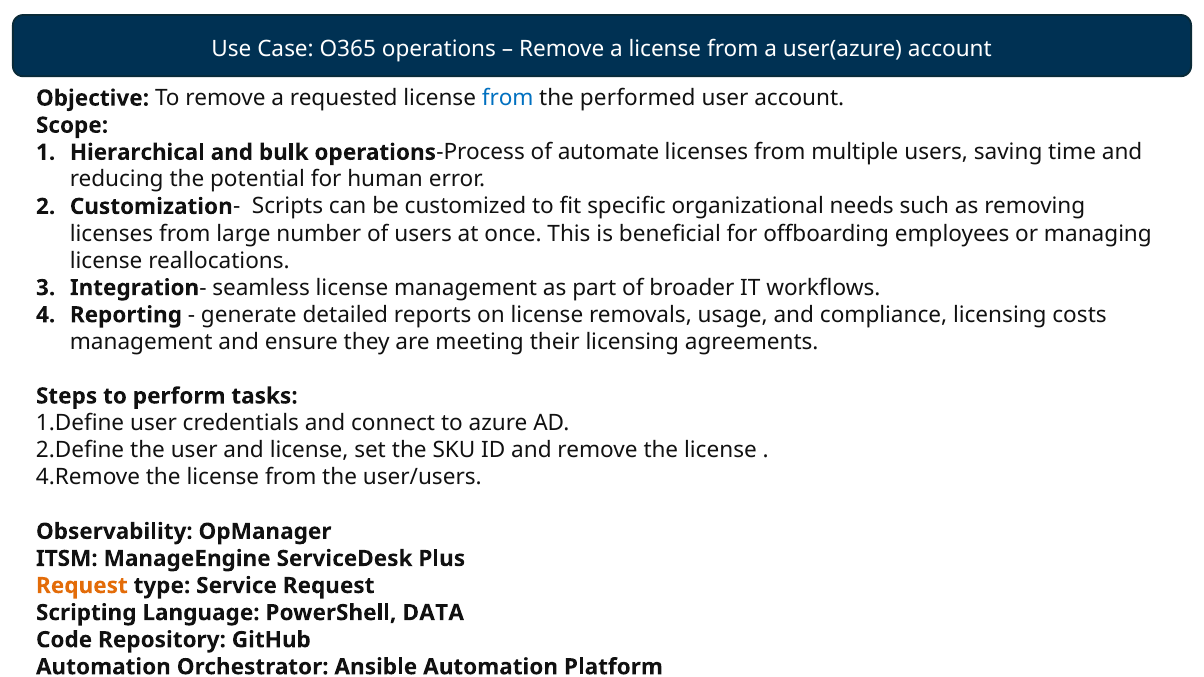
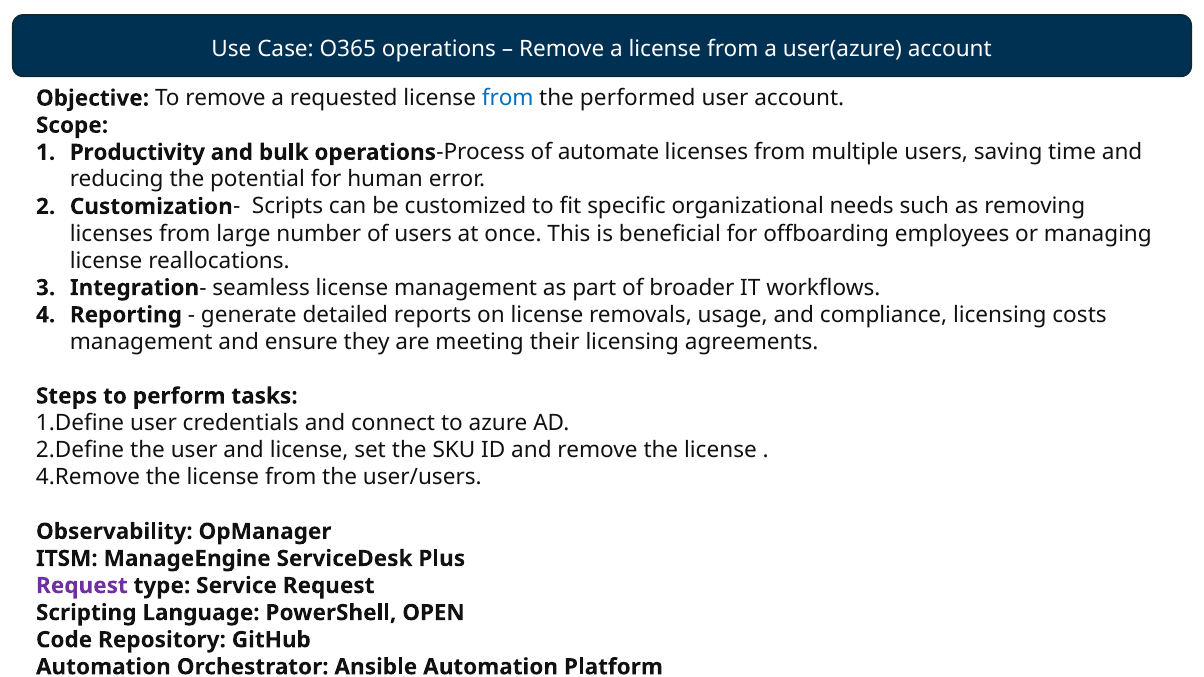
Hierarchical: Hierarchical -> Productivity
Request at (82, 586) colour: orange -> purple
DATA: DATA -> OPEN
